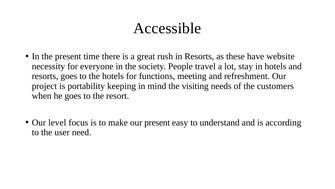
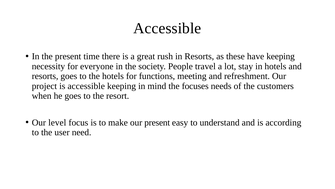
have website: website -> keeping
is portability: portability -> accessible
visiting: visiting -> focuses
